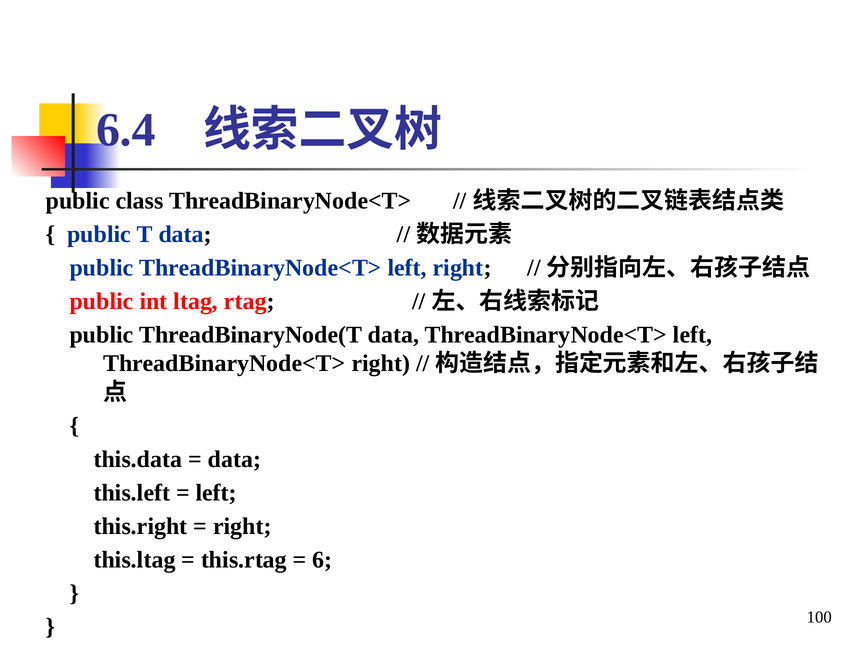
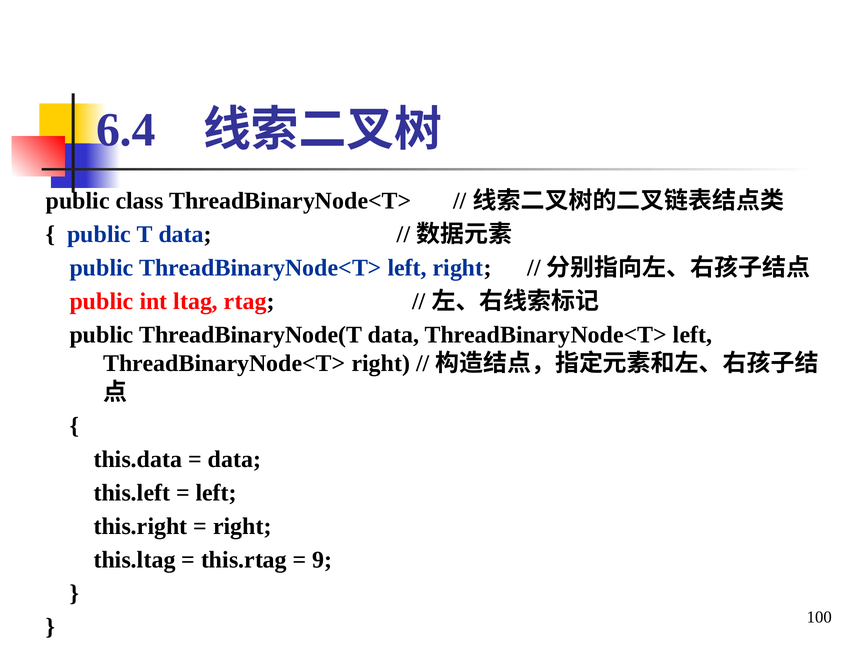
6: 6 -> 9
